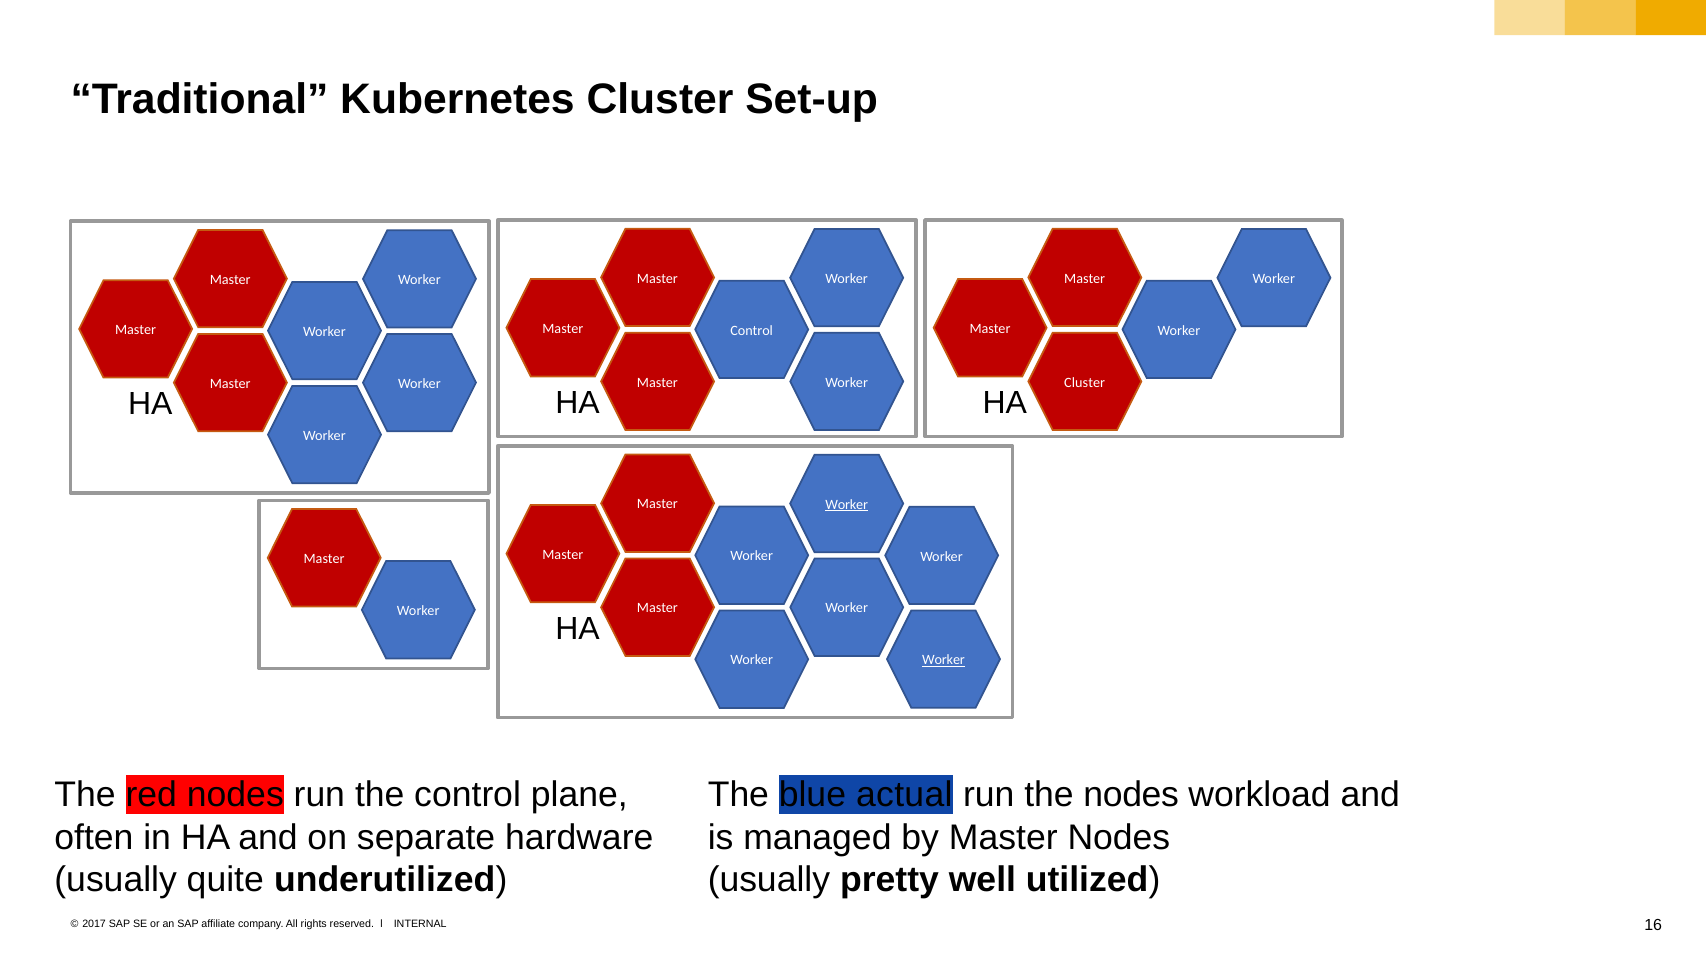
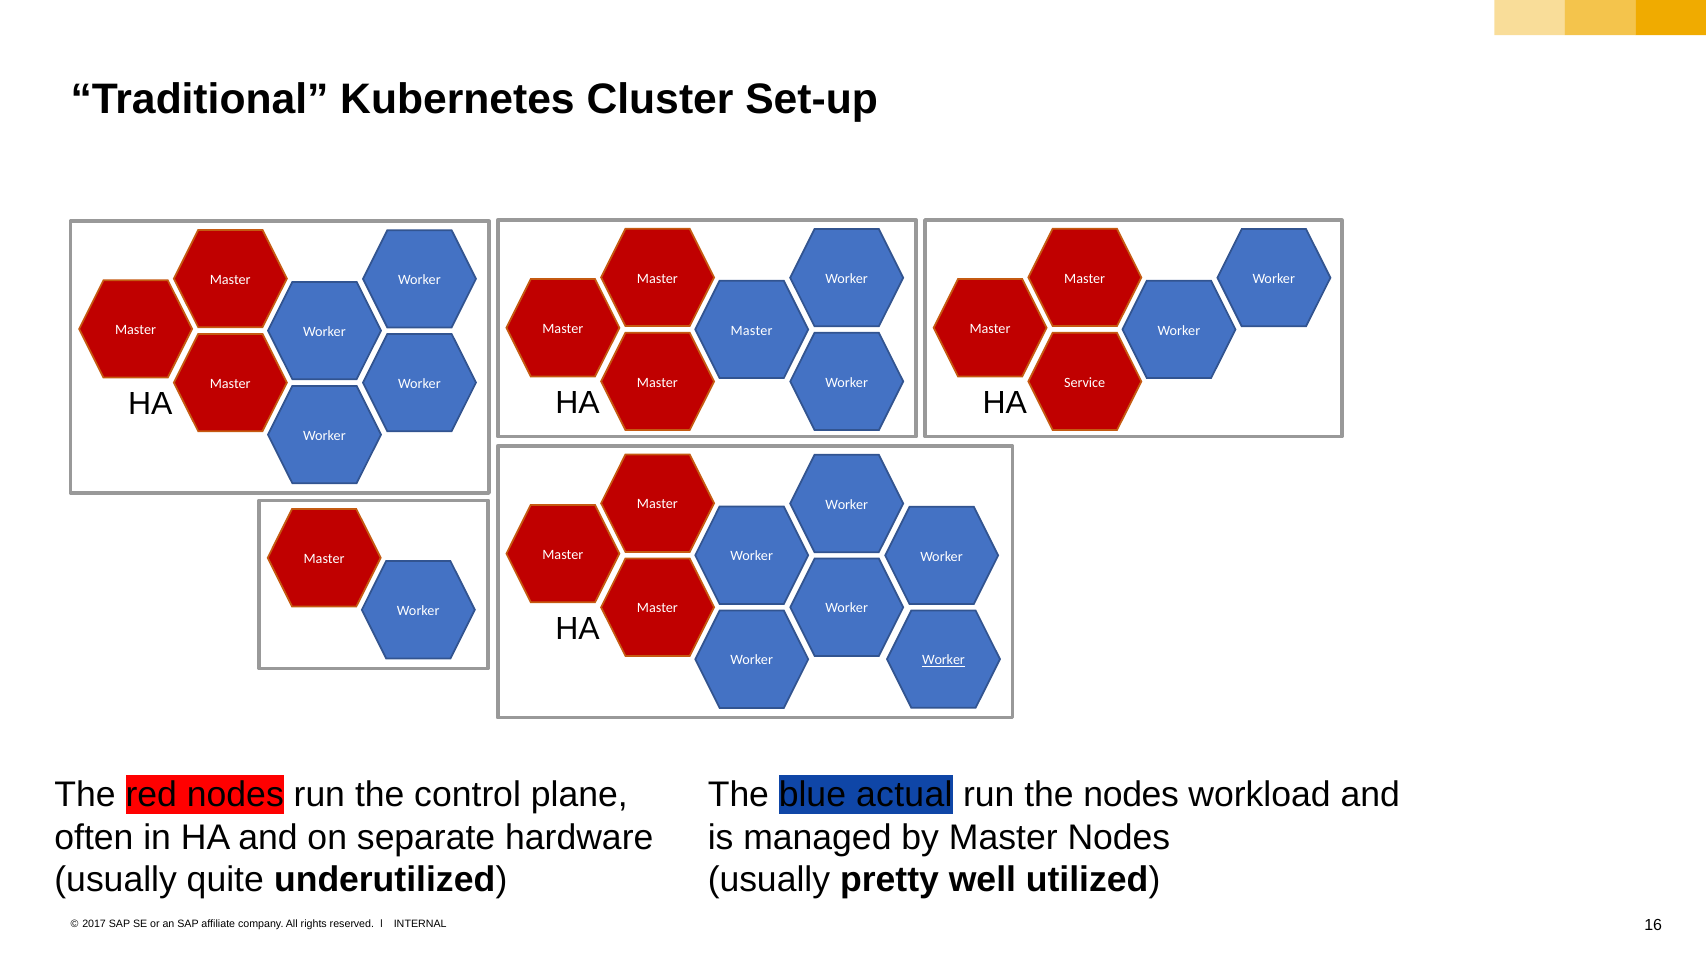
Control at (752, 331): Control -> Master
Cluster at (1085, 383): Cluster -> Service
Worker at (847, 505) underline: present -> none
